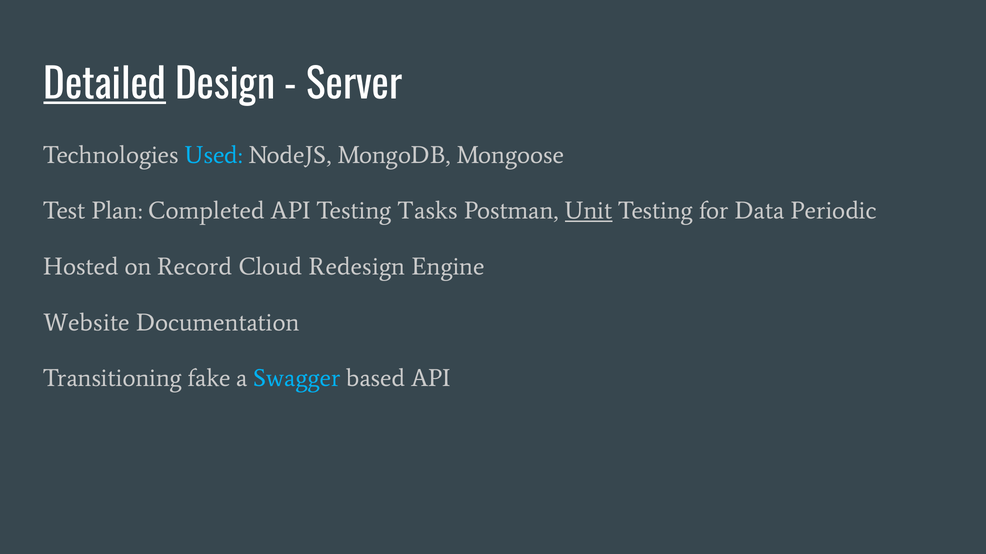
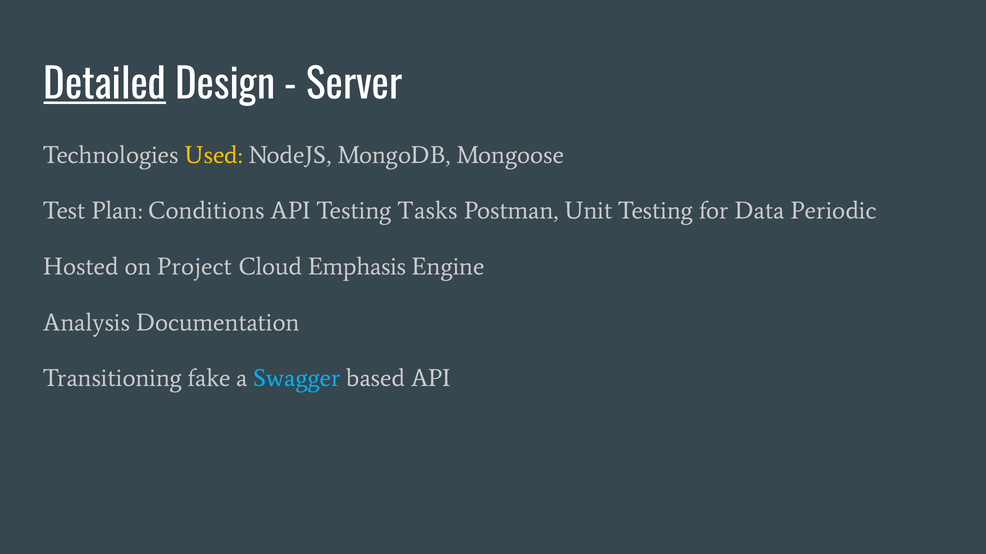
Used colour: light blue -> yellow
Completed: Completed -> Conditions
Unit underline: present -> none
Record: Record -> Project
Redesign: Redesign -> Emphasis
Website: Website -> Analysis
